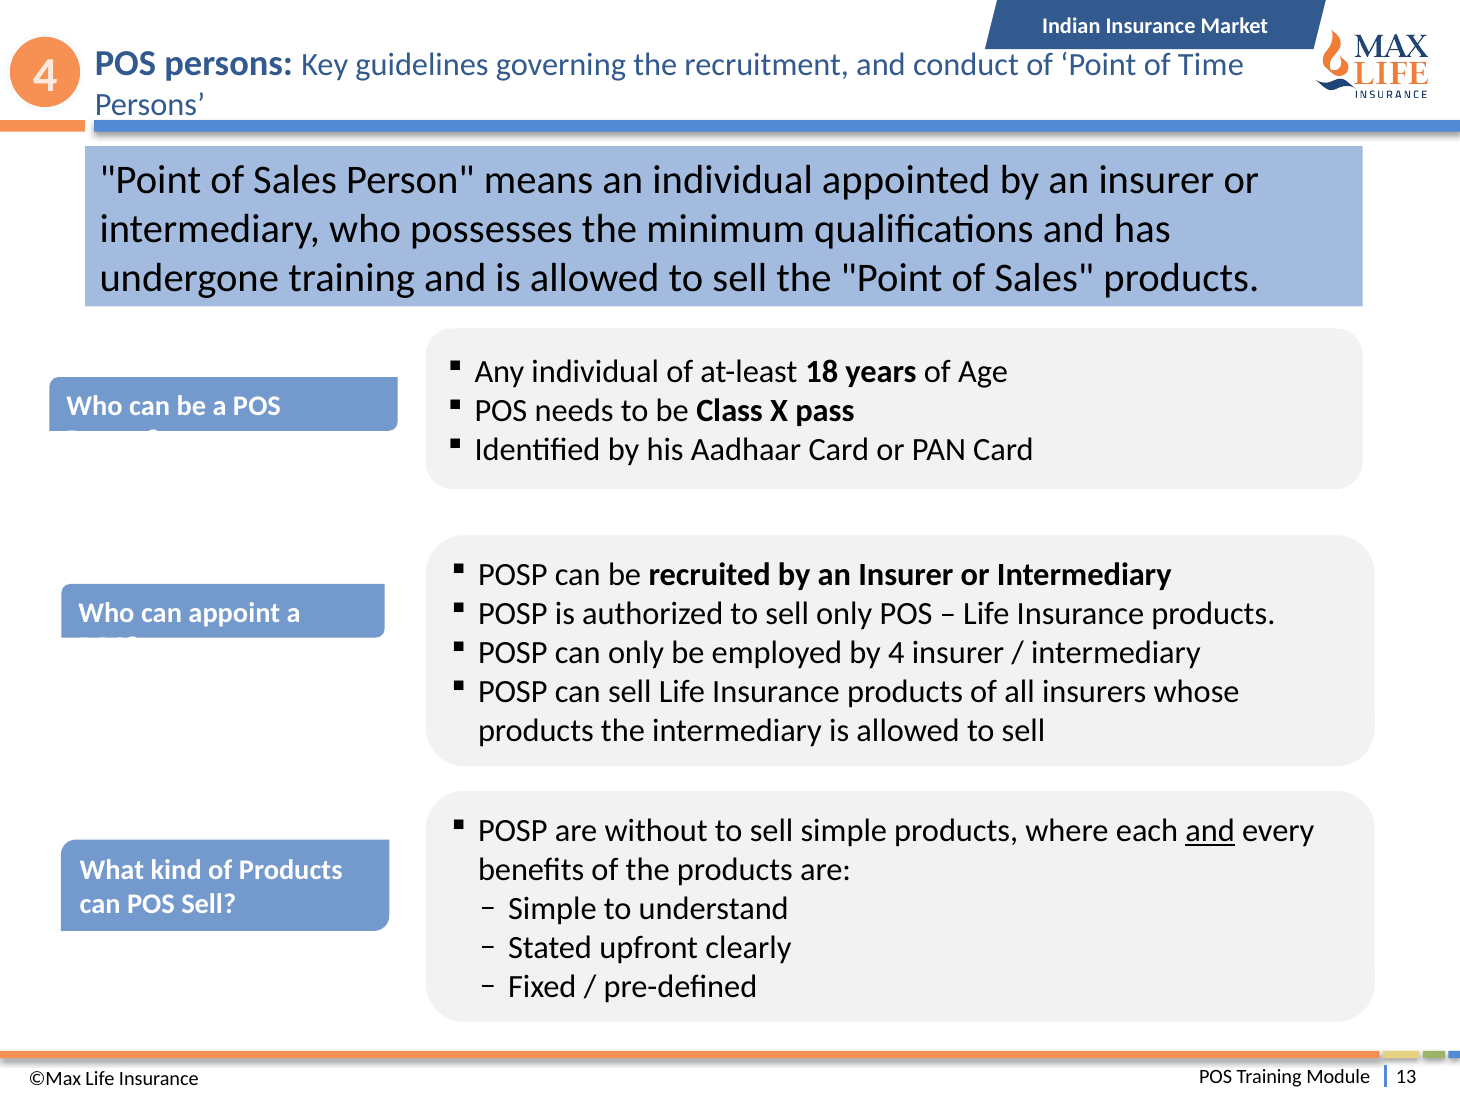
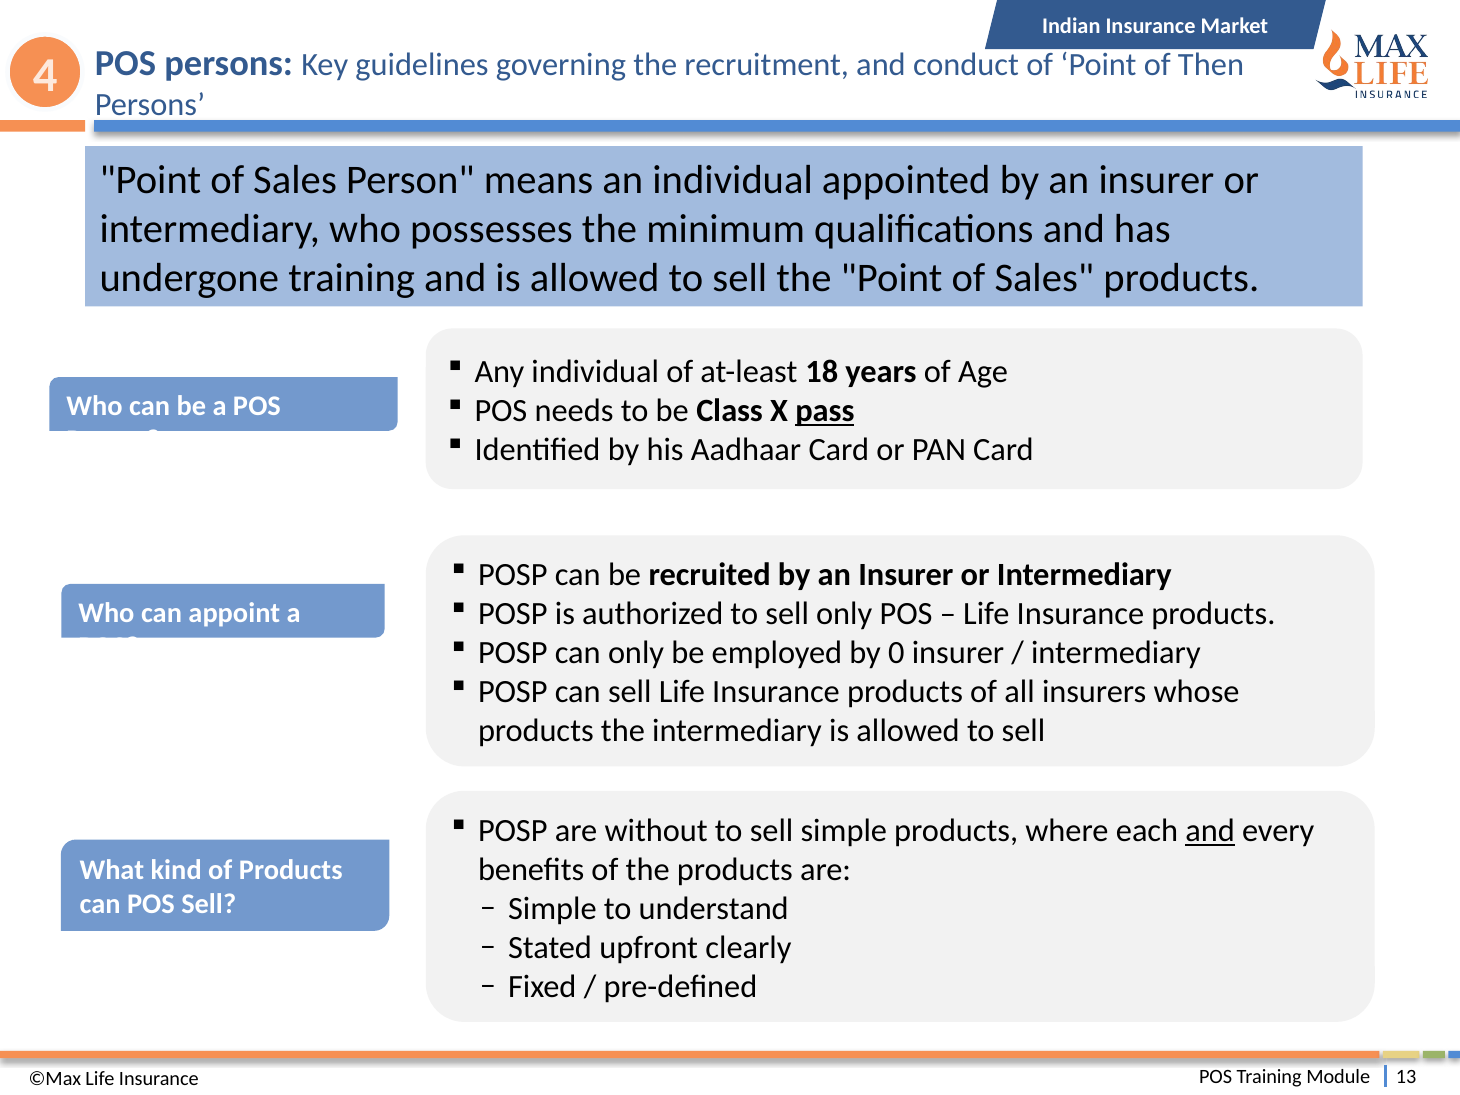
Time: Time -> Then
pass underline: none -> present
by 4: 4 -> 0
